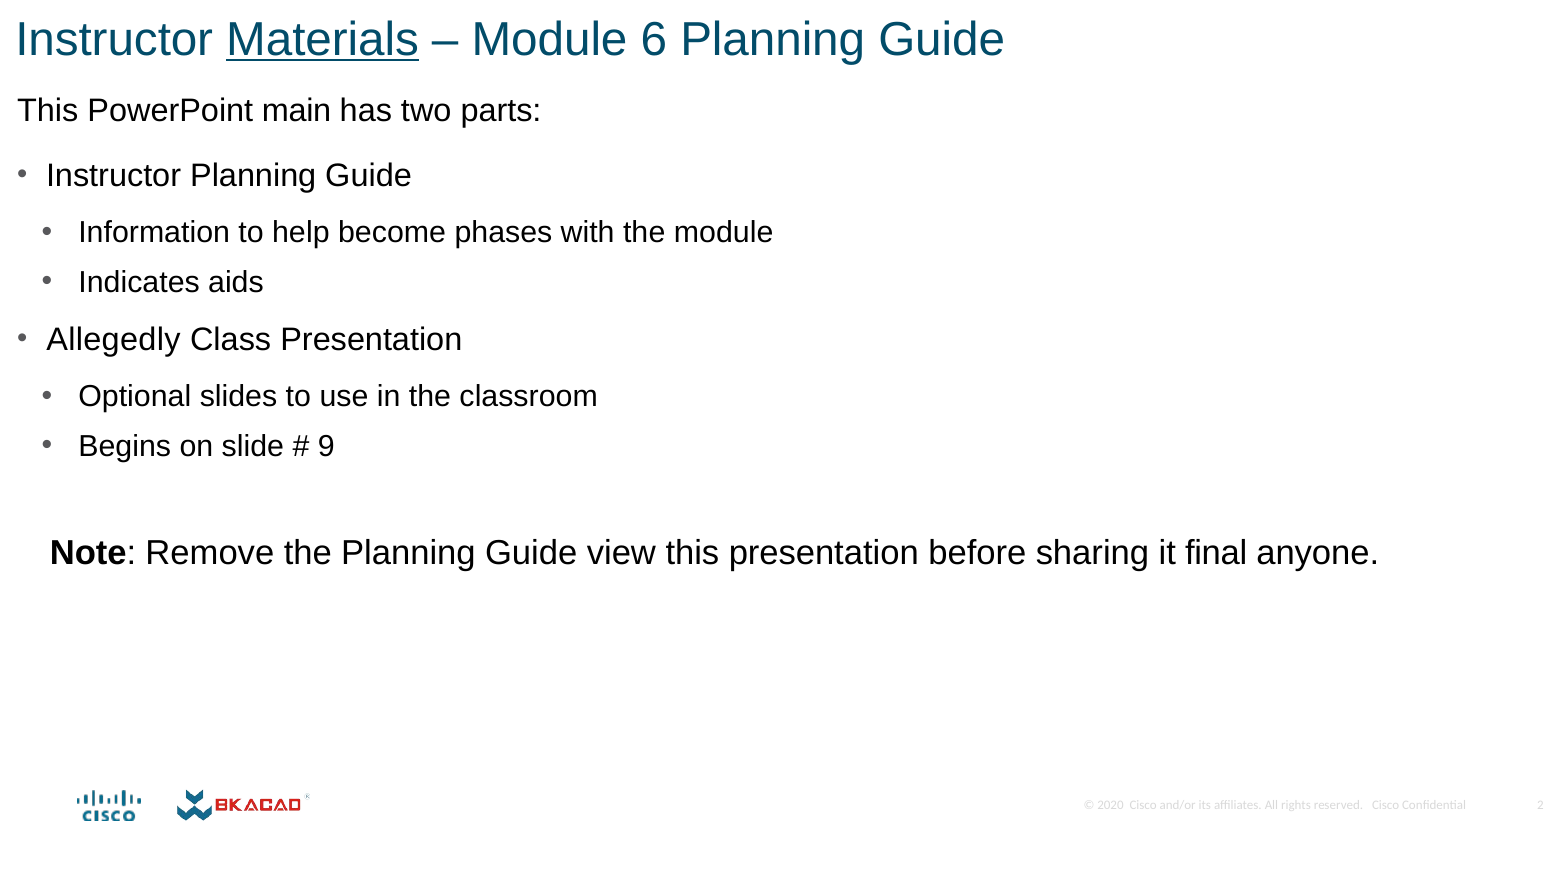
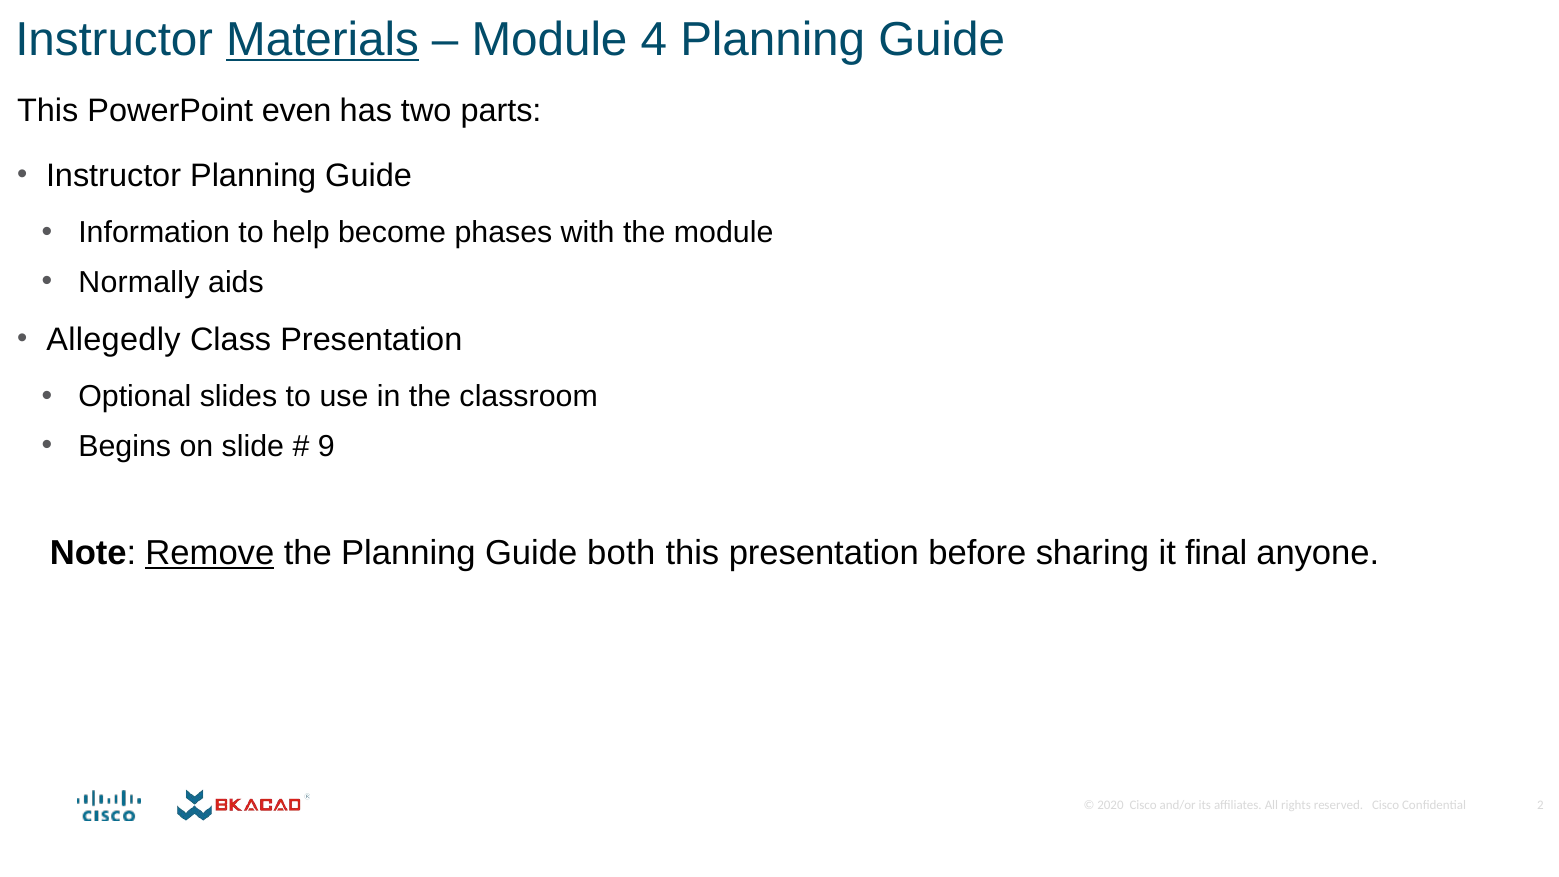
6: 6 -> 4
main: main -> even
Indicates: Indicates -> Normally
Remove underline: none -> present
view: view -> both
